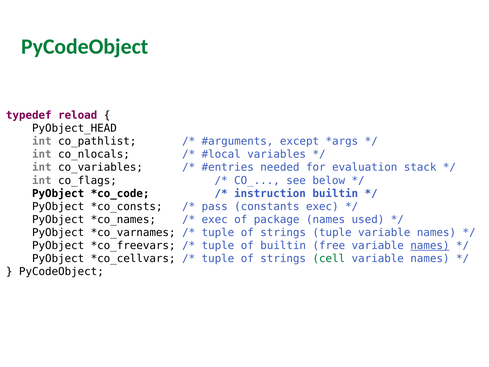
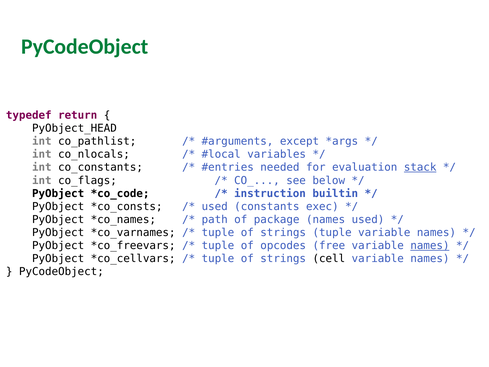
reload: reload -> return
co_variables: co_variables -> co_constants
stack underline: none -> present
pass at (215, 206): pass -> used
exec at (215, 219): exec -> path
of builtin: builtin -> opcodes
cell colour: green -> black
